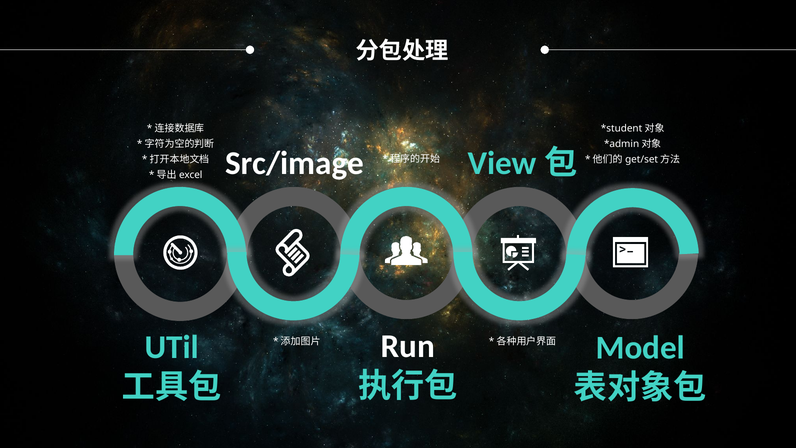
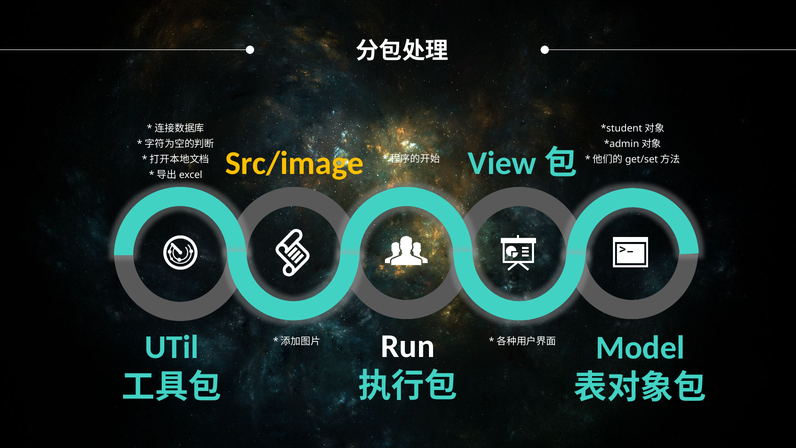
Src/image colour: white -> yellow
